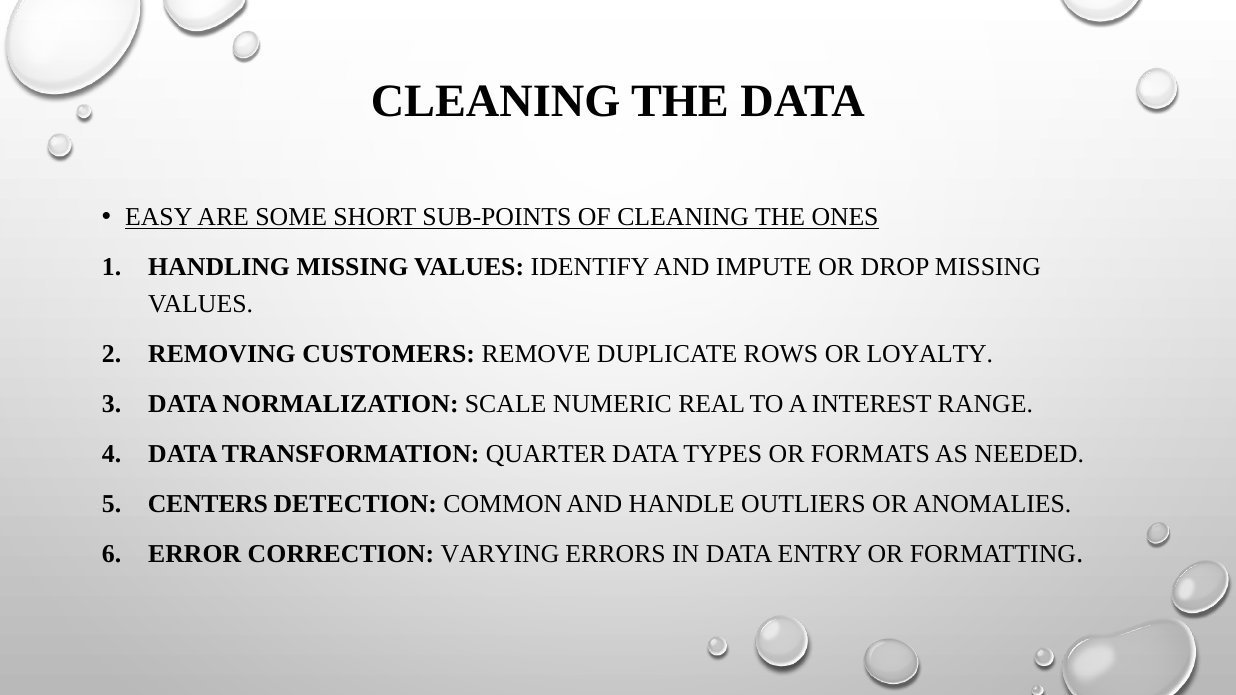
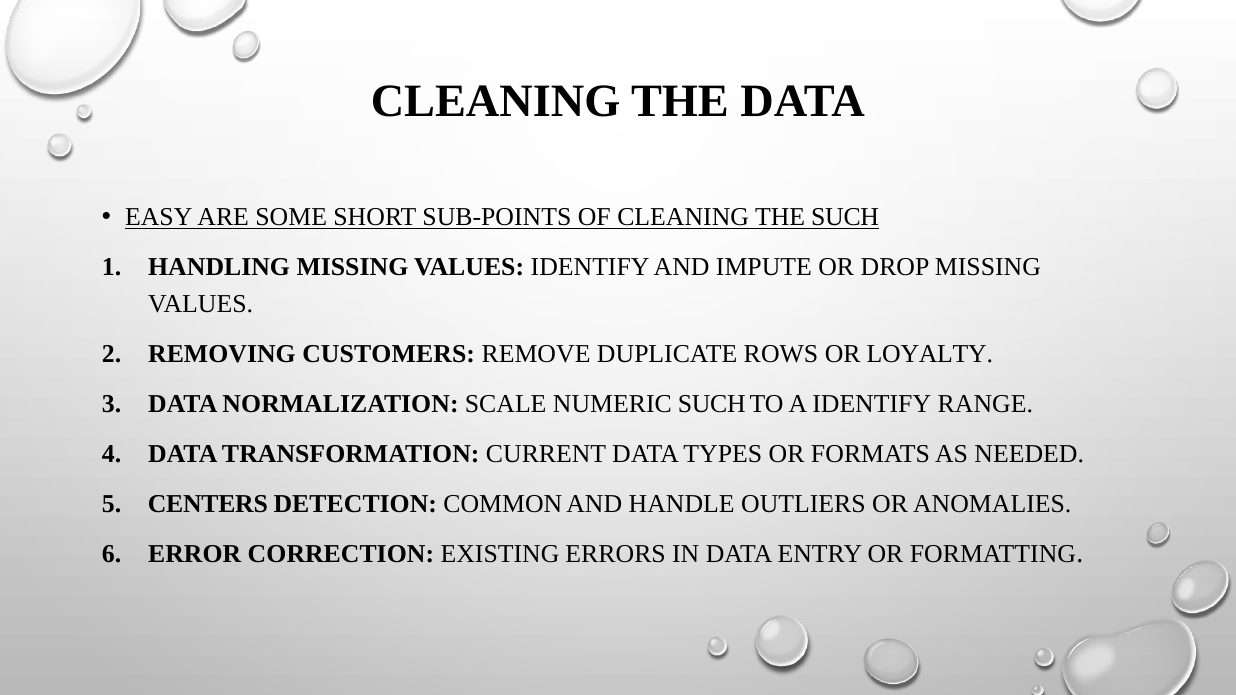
THE ONES: ONES -> SUCH
NUMERIC REAL: REAL -> SUCH
A INTEREST: INTEREST -> IDENTIFY
QUARTER: QUARTER -> CURRENT
VARYING: VARYING -> EXISTING
